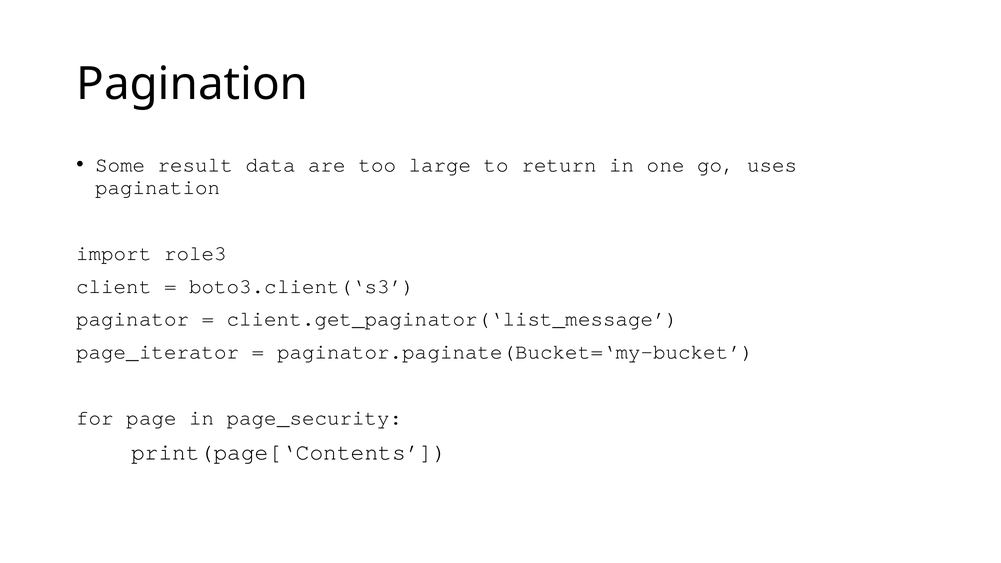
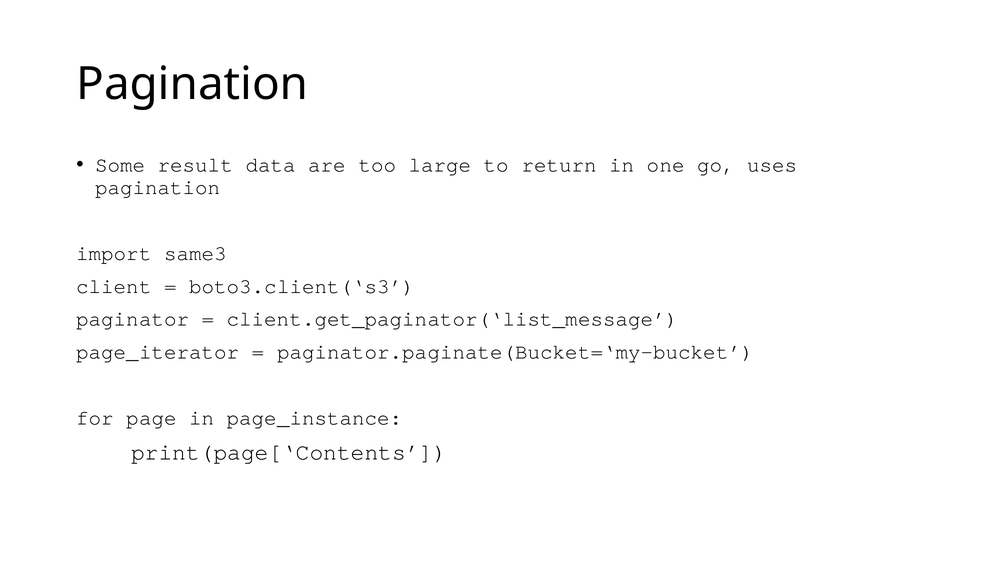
role3: role3 -> same3
page_security: page_security -> page_instance
